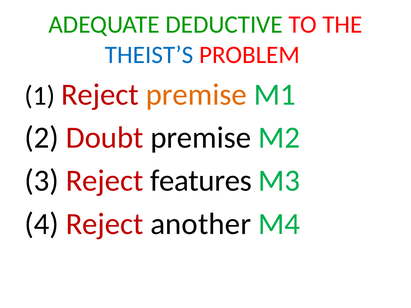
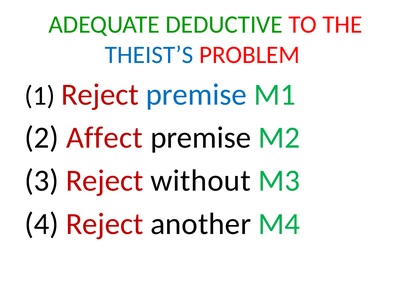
premise at (196, 95) colour: orange -> blue
Doubt: Doubt -> Affect
features: features -> without
